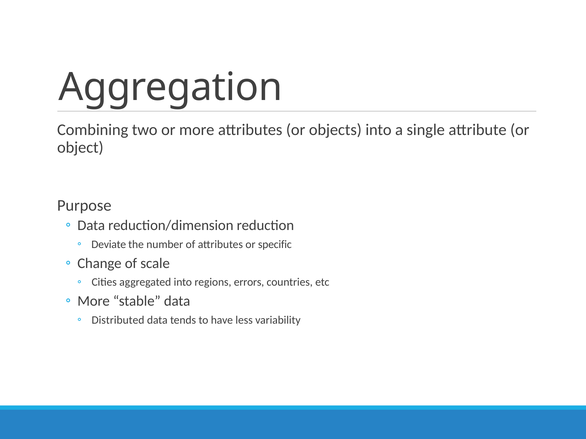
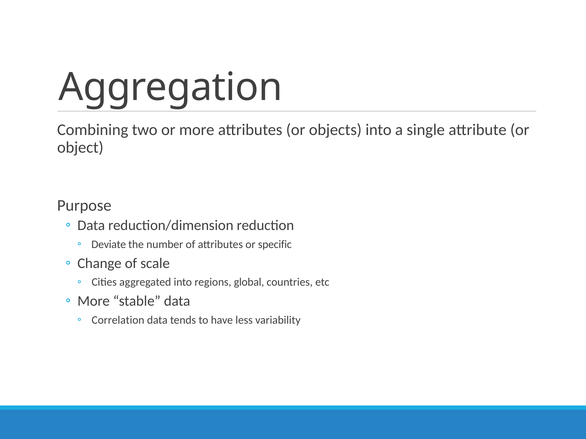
errors: errors -> global
Distributed: Distributed -> Correlation
